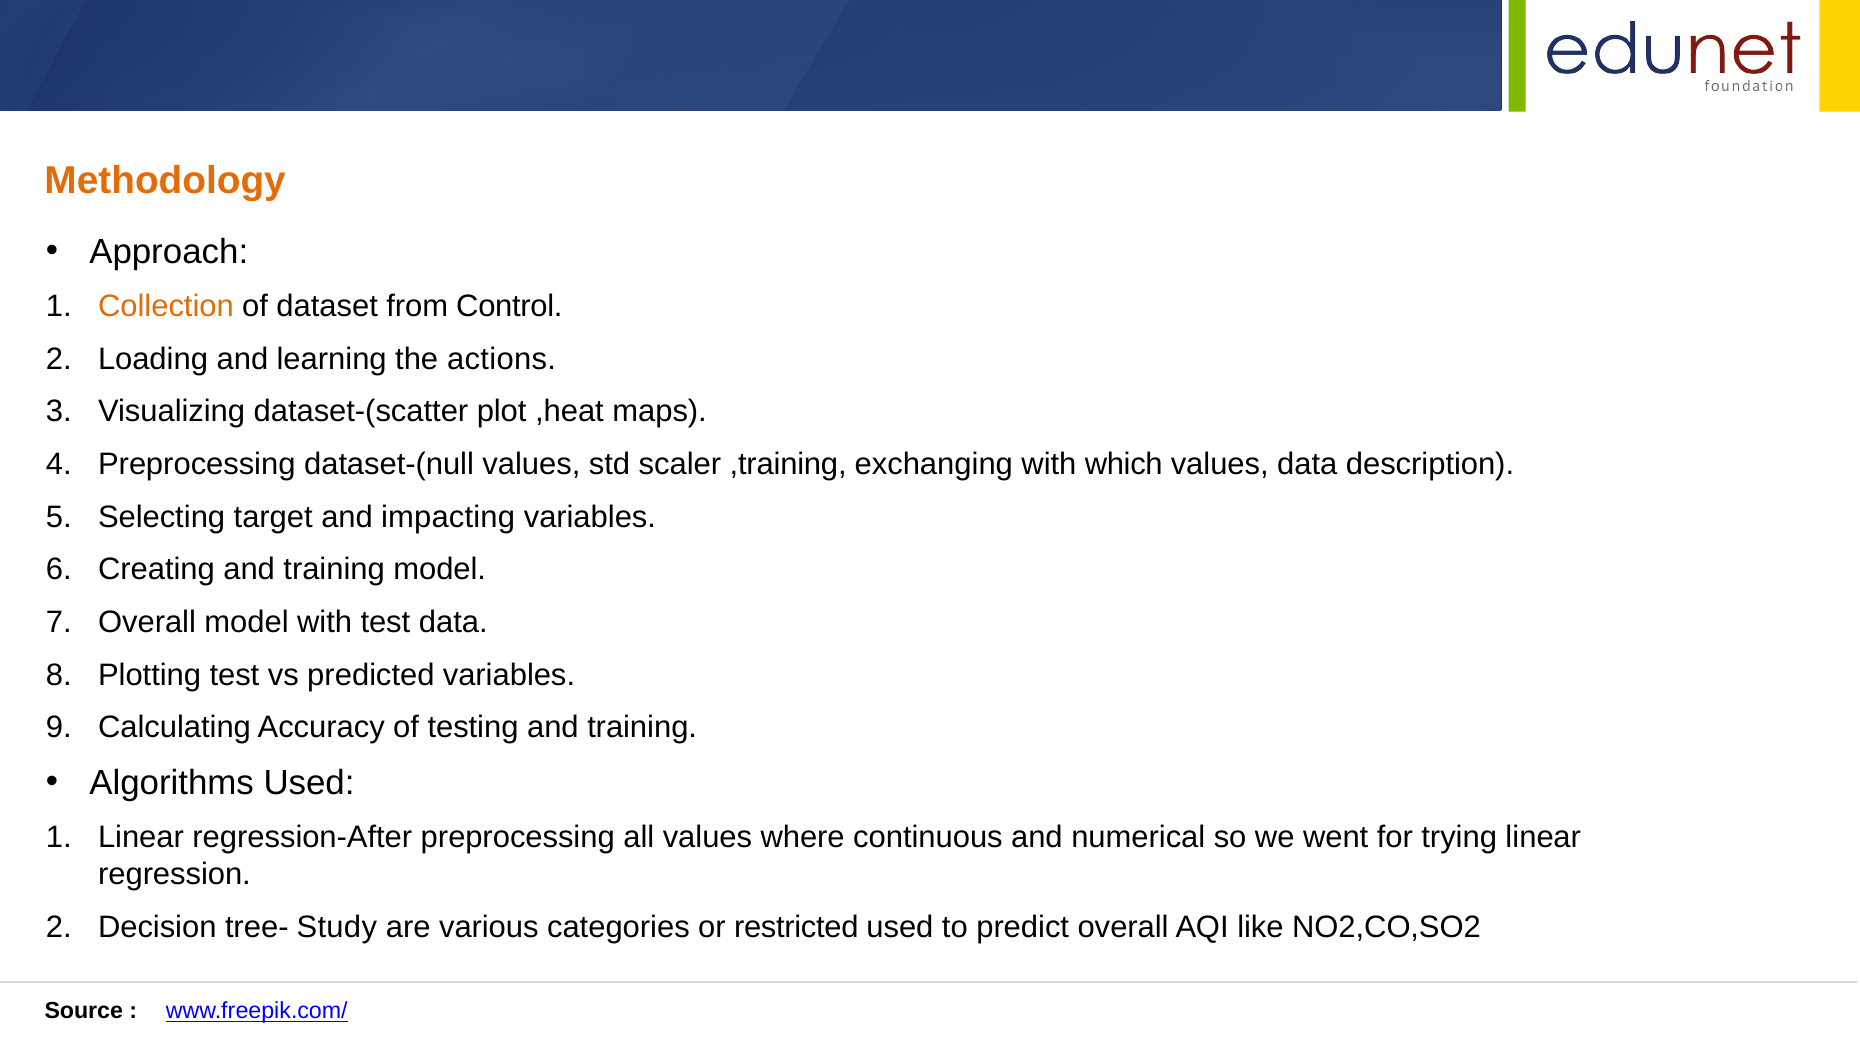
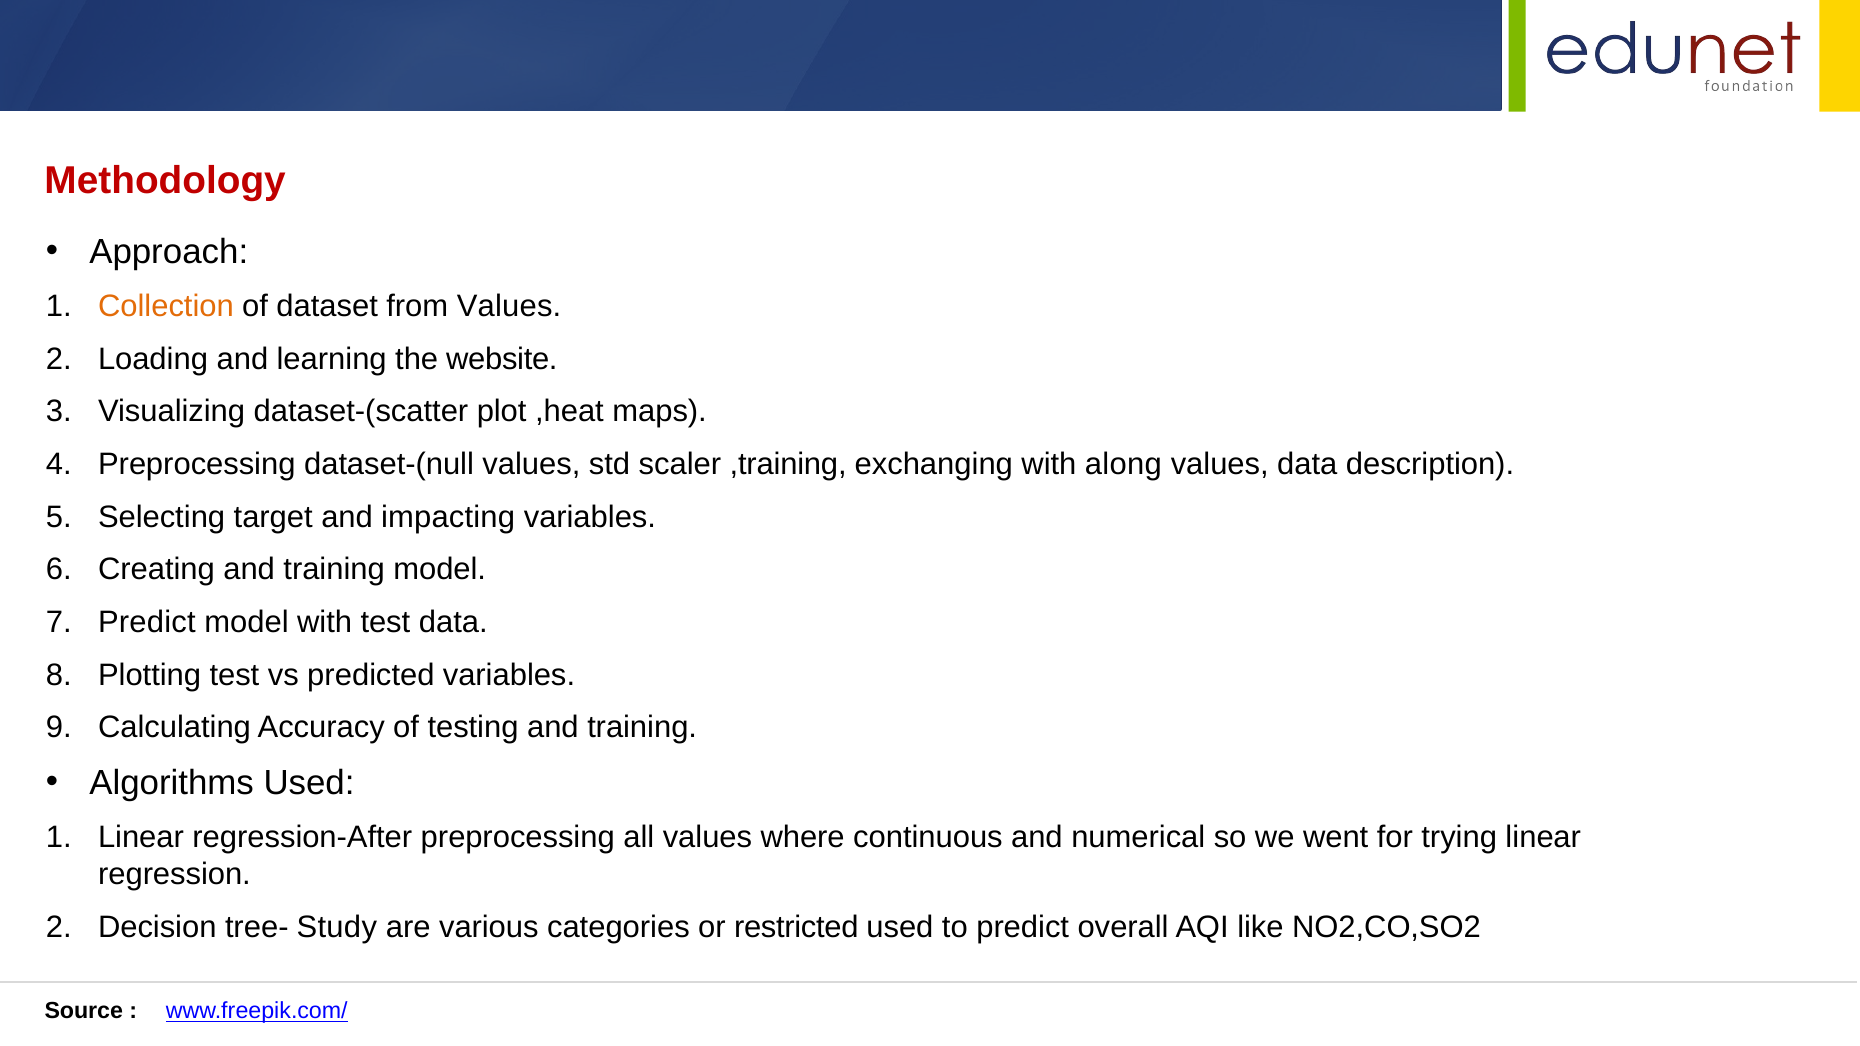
Methodology colour: orange -> red
from Control: Control -> Values
actions: actions -> website
which: which -> along
Overall at (147, 622): Overall -> Predict
